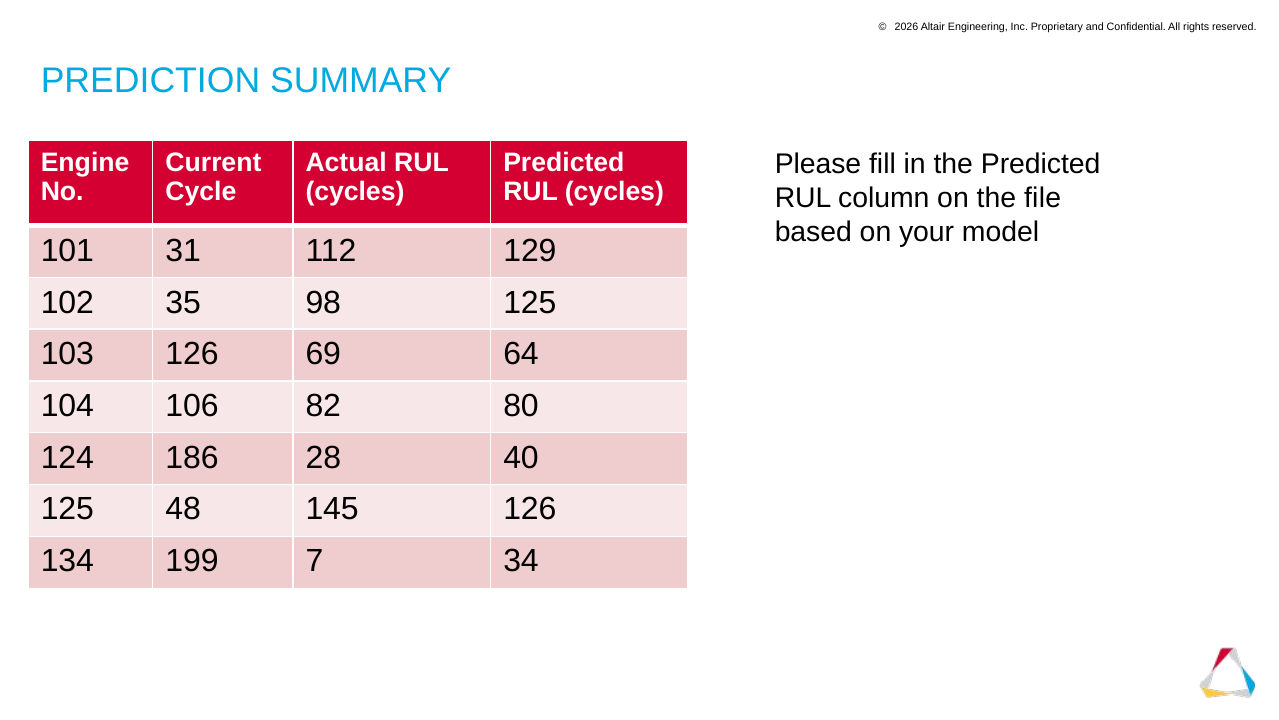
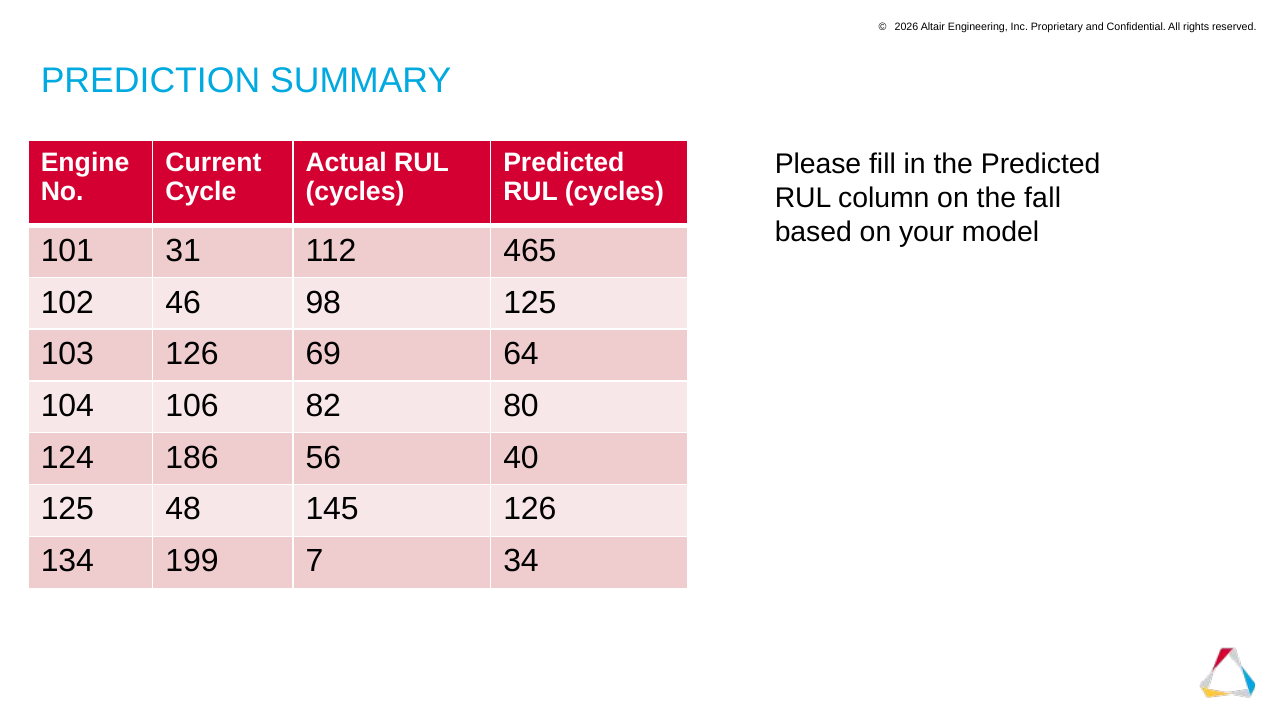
file: file -> fall
129: 129 -> 465
35: 35 -> 46
28: 28 -> 56
